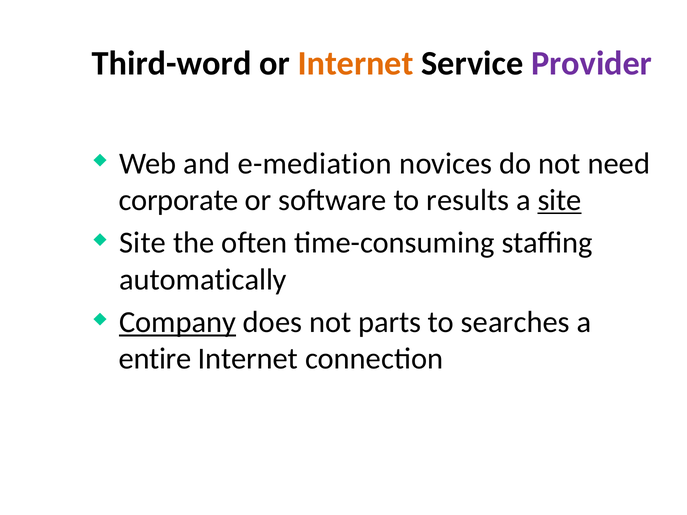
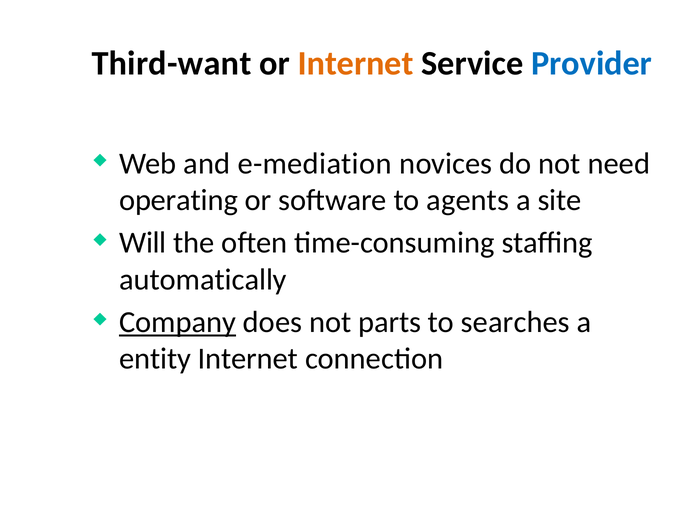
Third-word: Third-word -> Third-want
Provider colour: purple -> blue
corporate: corporate -> operating
results: results -> agents
site at (560, 200) underline: present -> none
Site at (143, 243): Site -> Will
entire: entire -> entity
